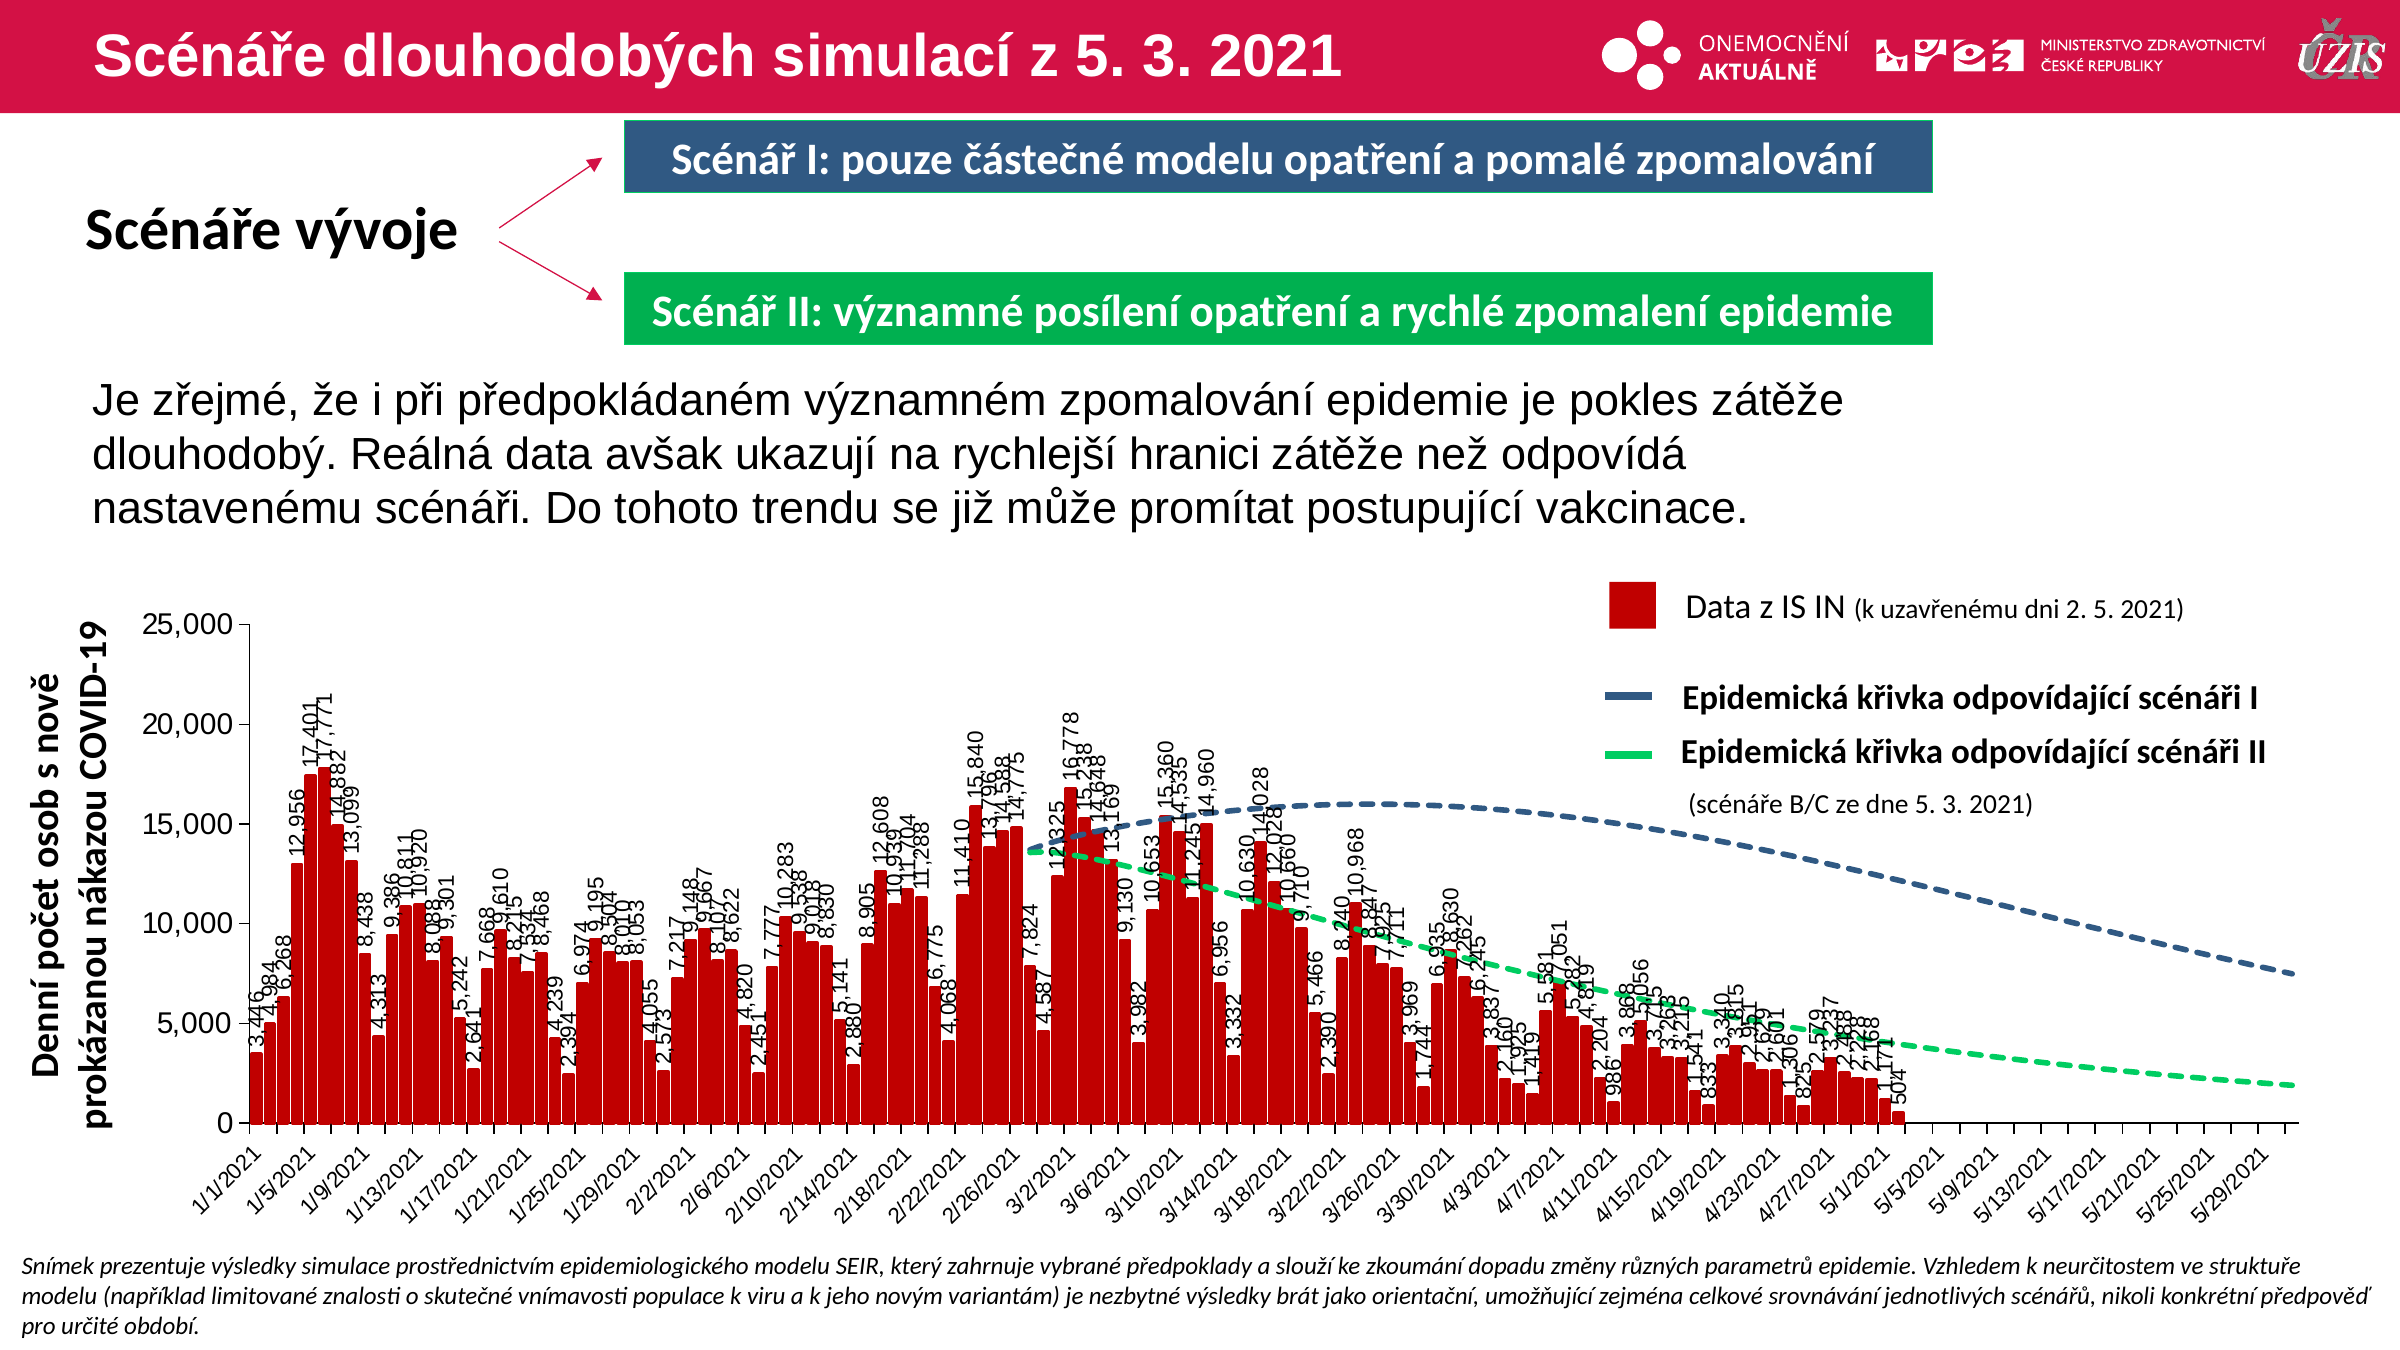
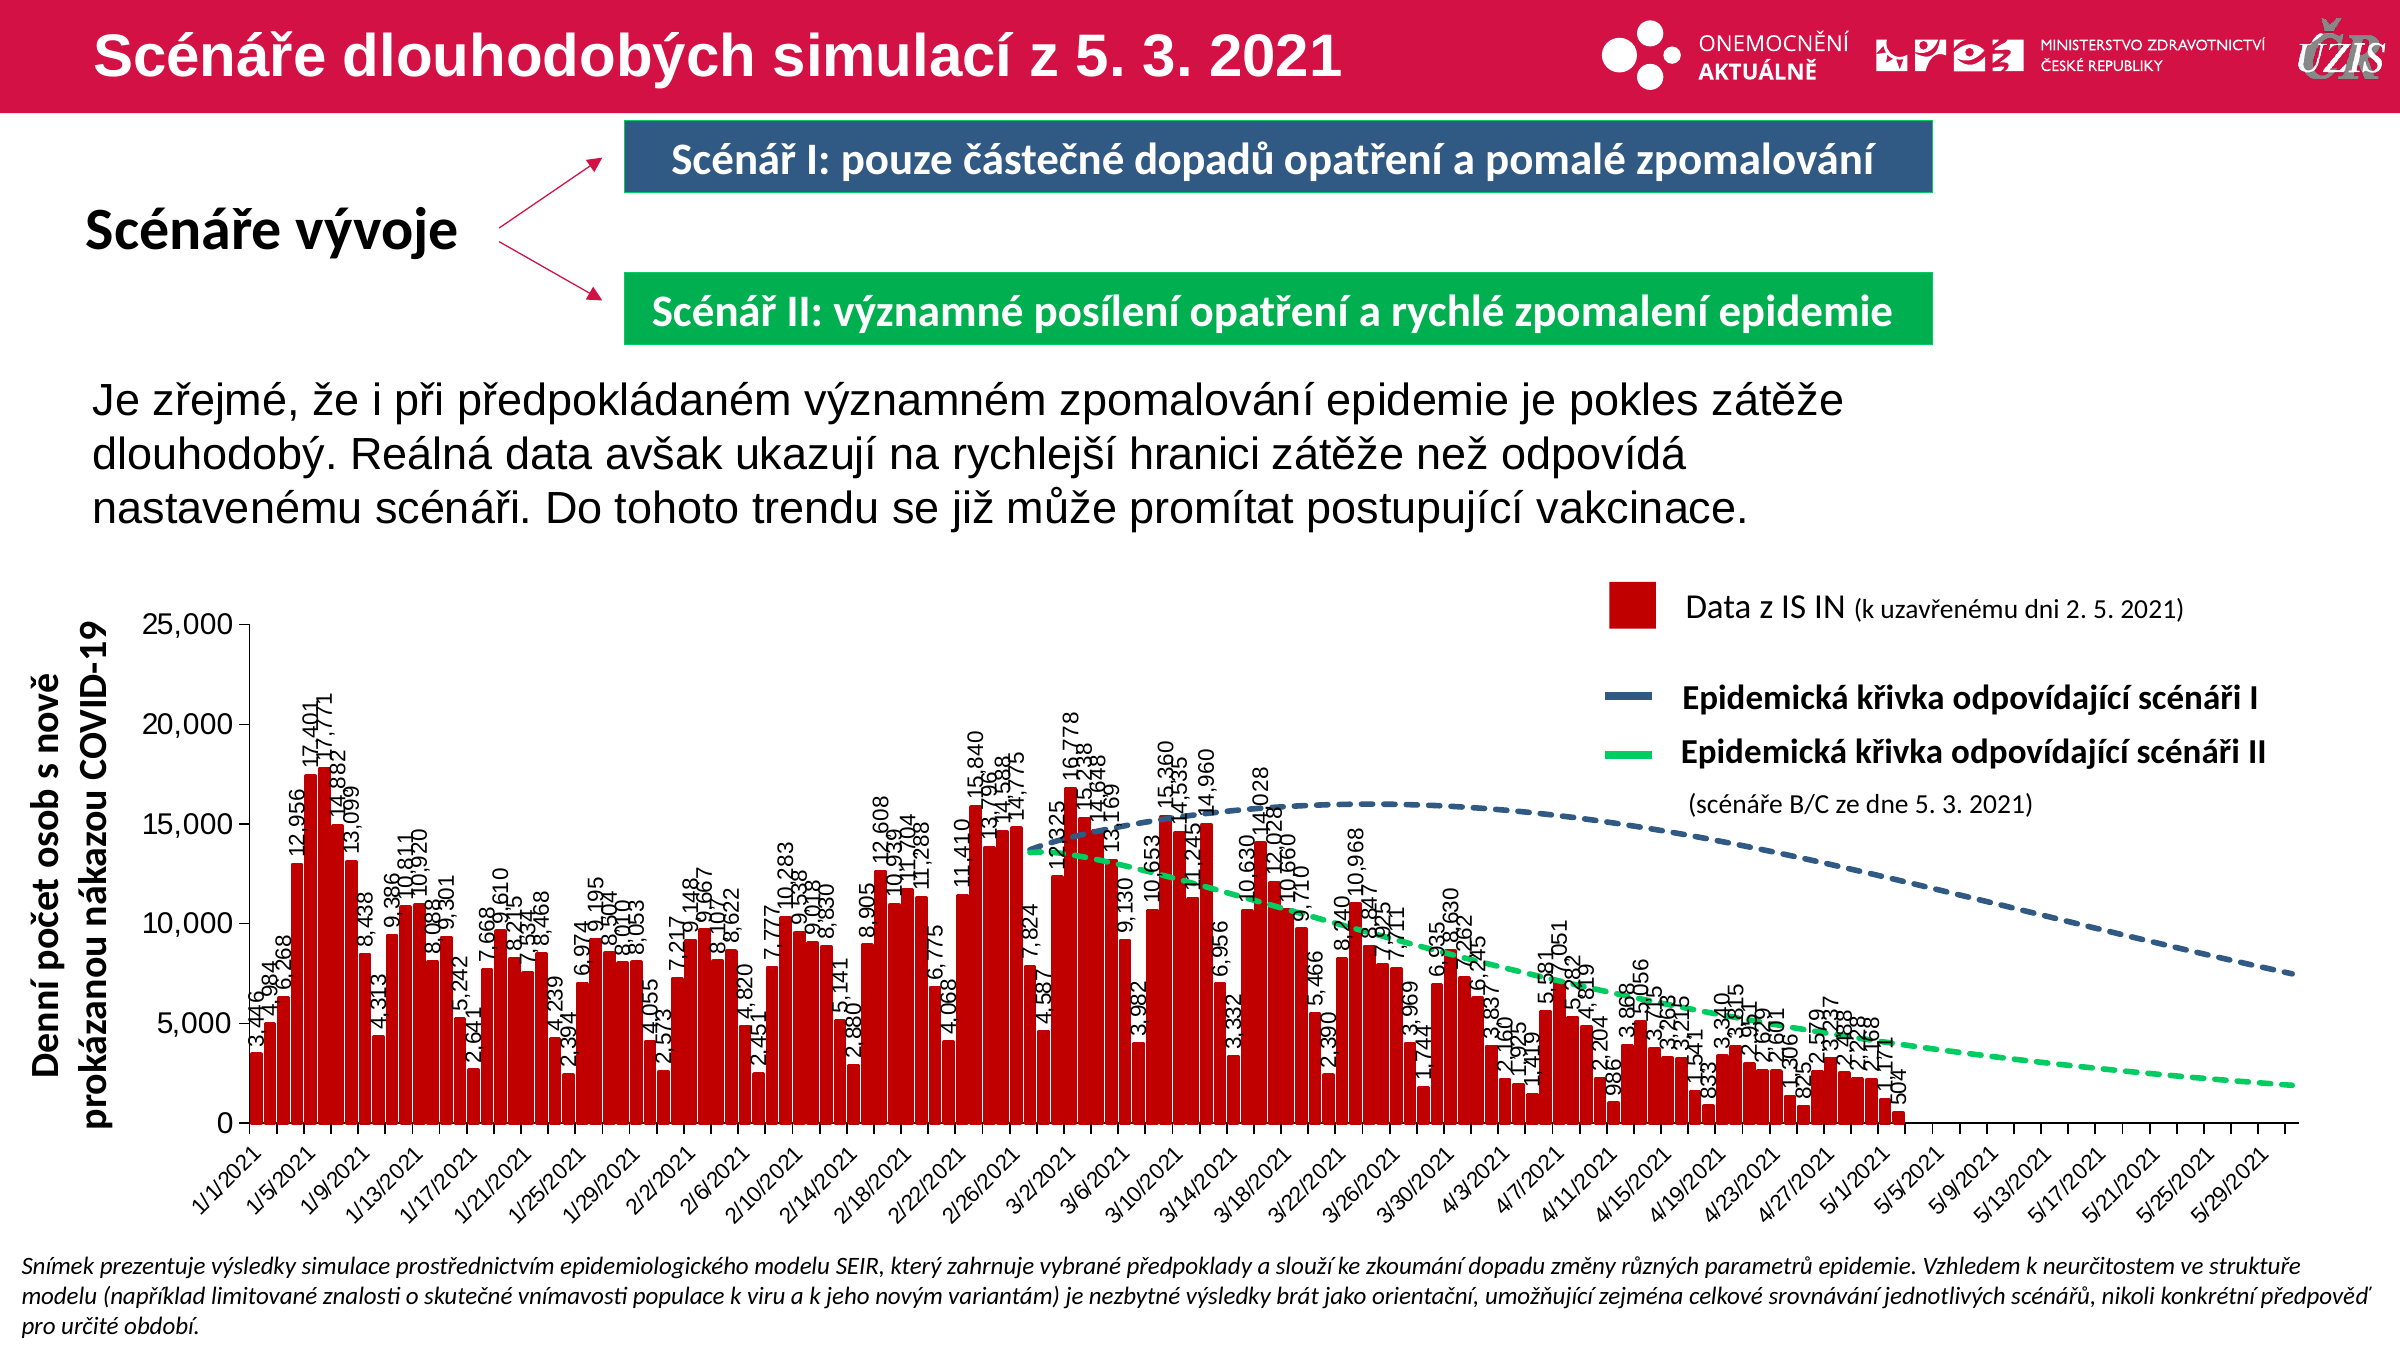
částečné modelu: modelu -> dopadů
